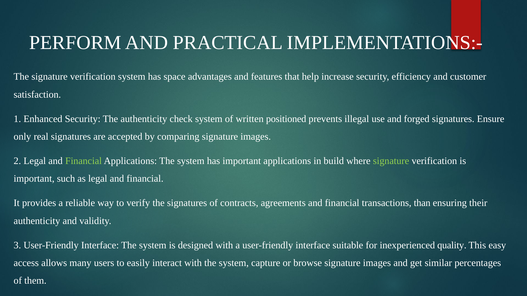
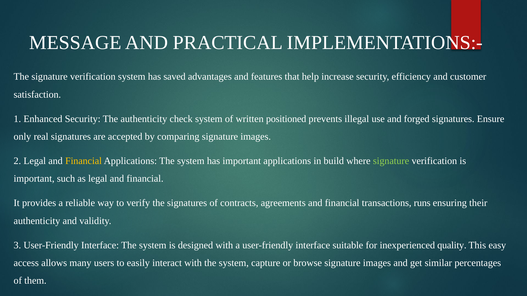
PERFORM: PERFORM -> MESSAGE
space: space -> saved
Financial at (84, 161) colour: light green -> yellow
than: than -> runs
